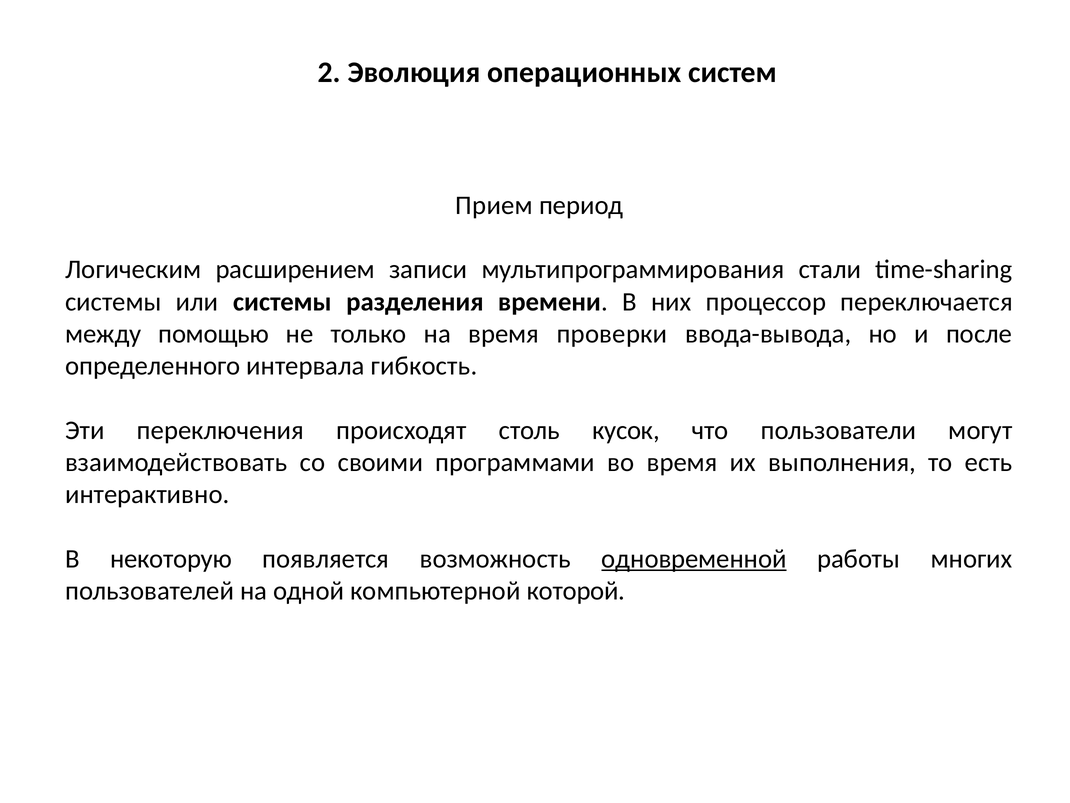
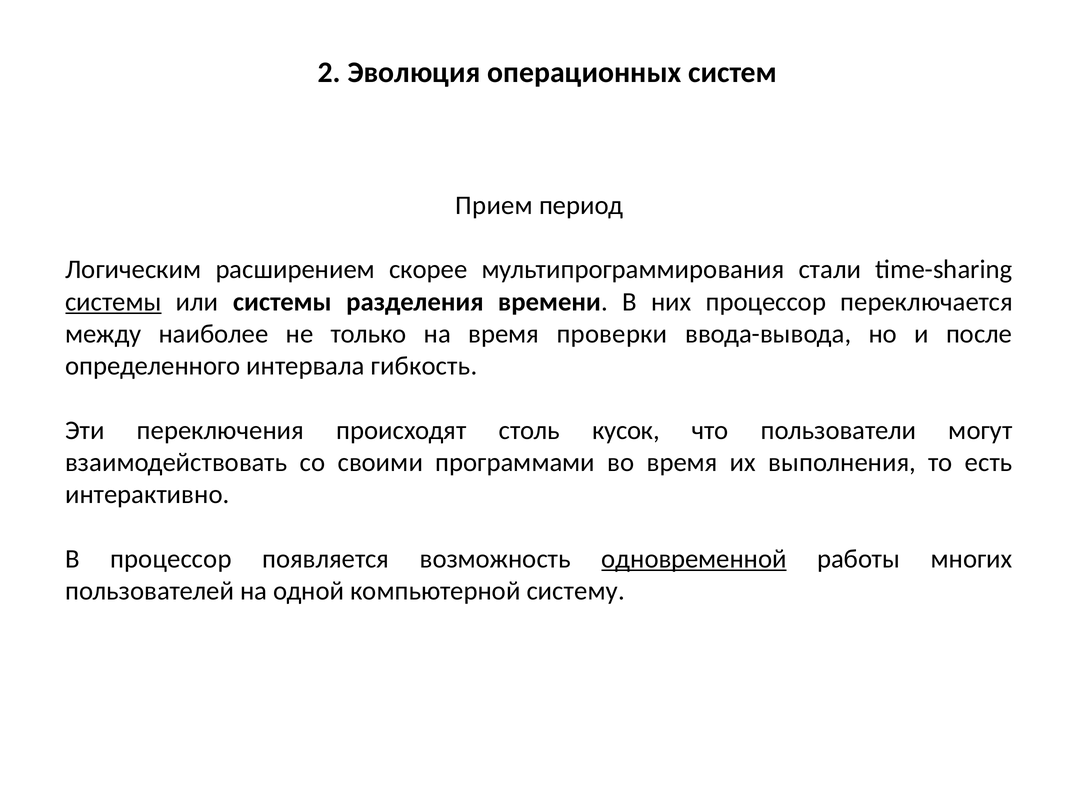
записи: записи -> скорее
системы at (113, 302) underline: none -> present
помощью: помощью -> наиболее
В некоторую: некоторую -> процессор
которой: которой -> систему
